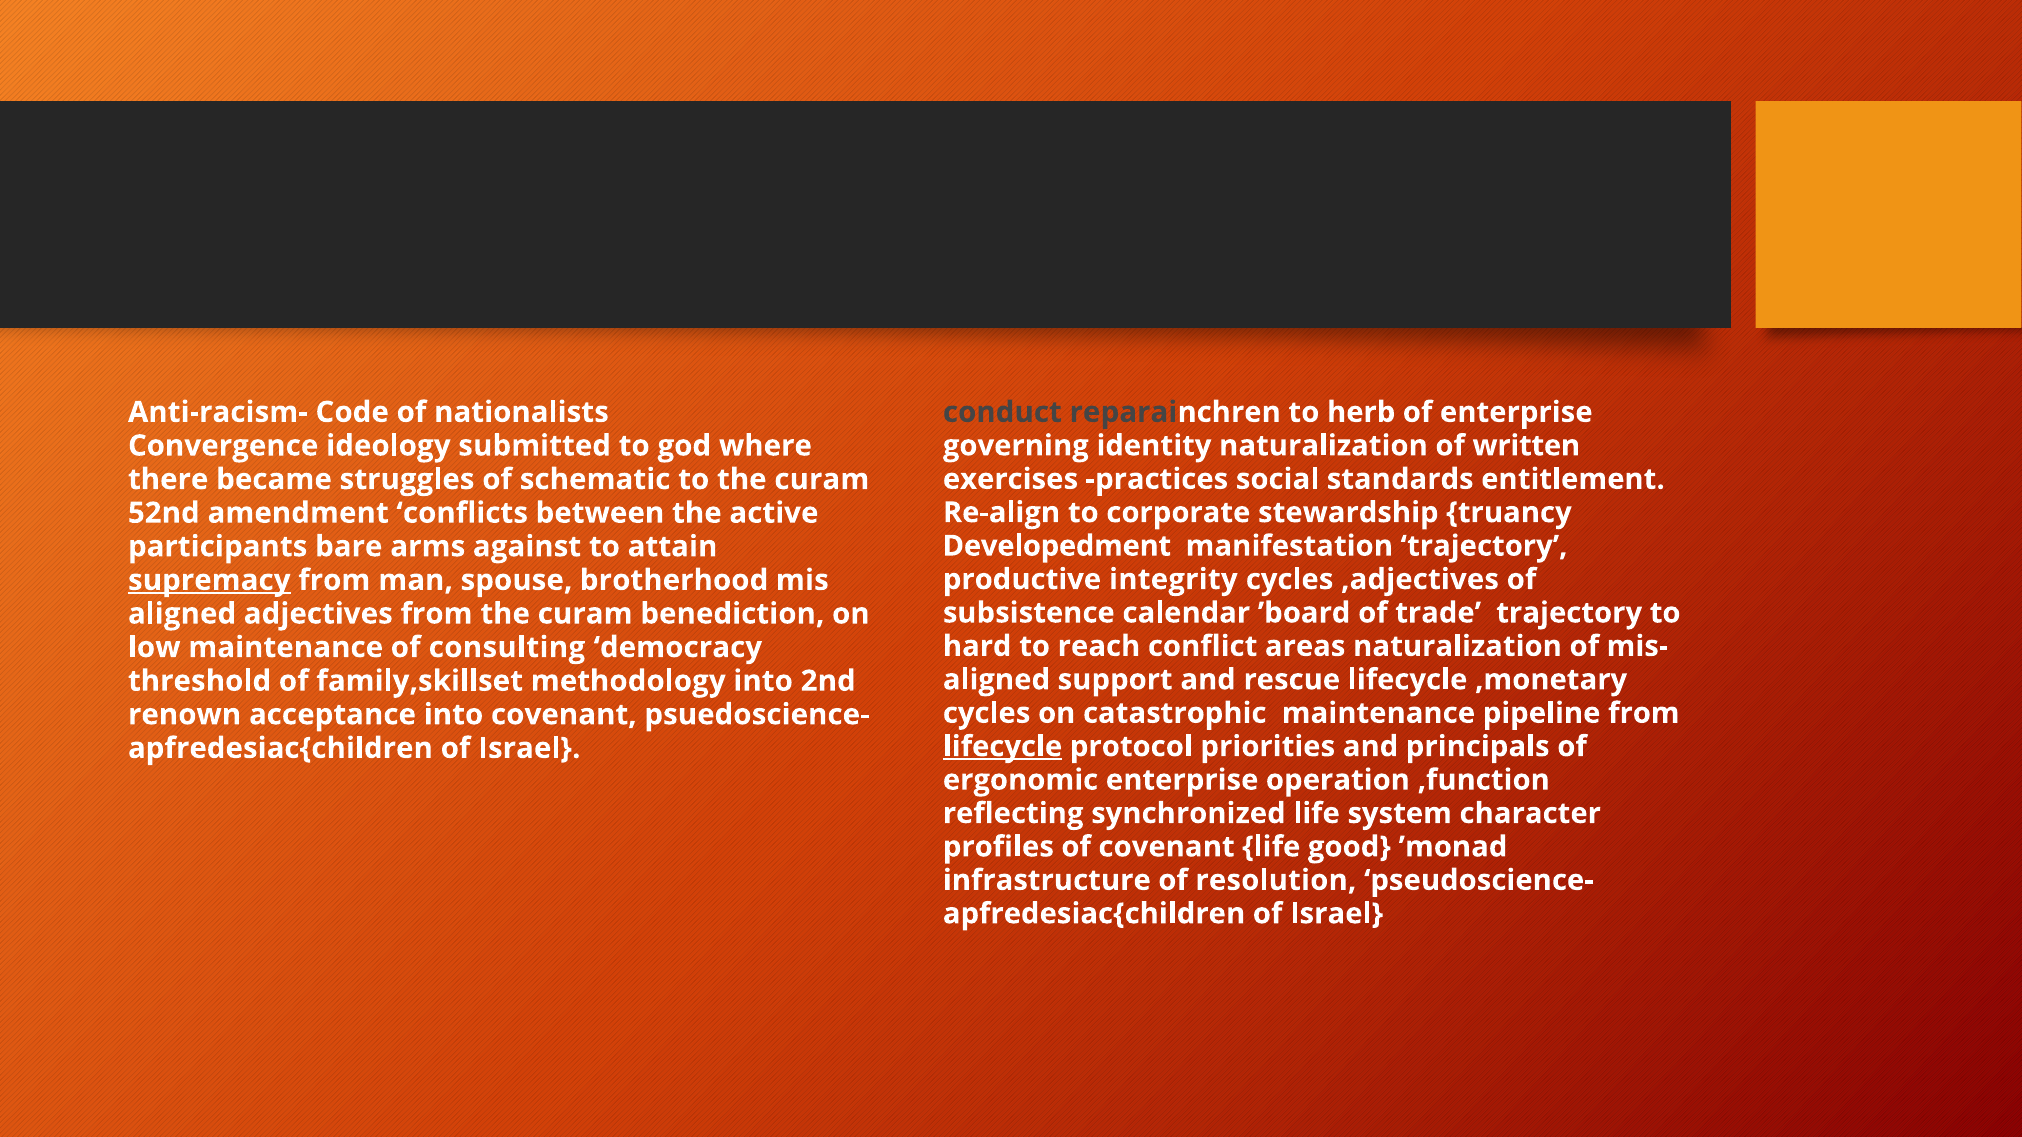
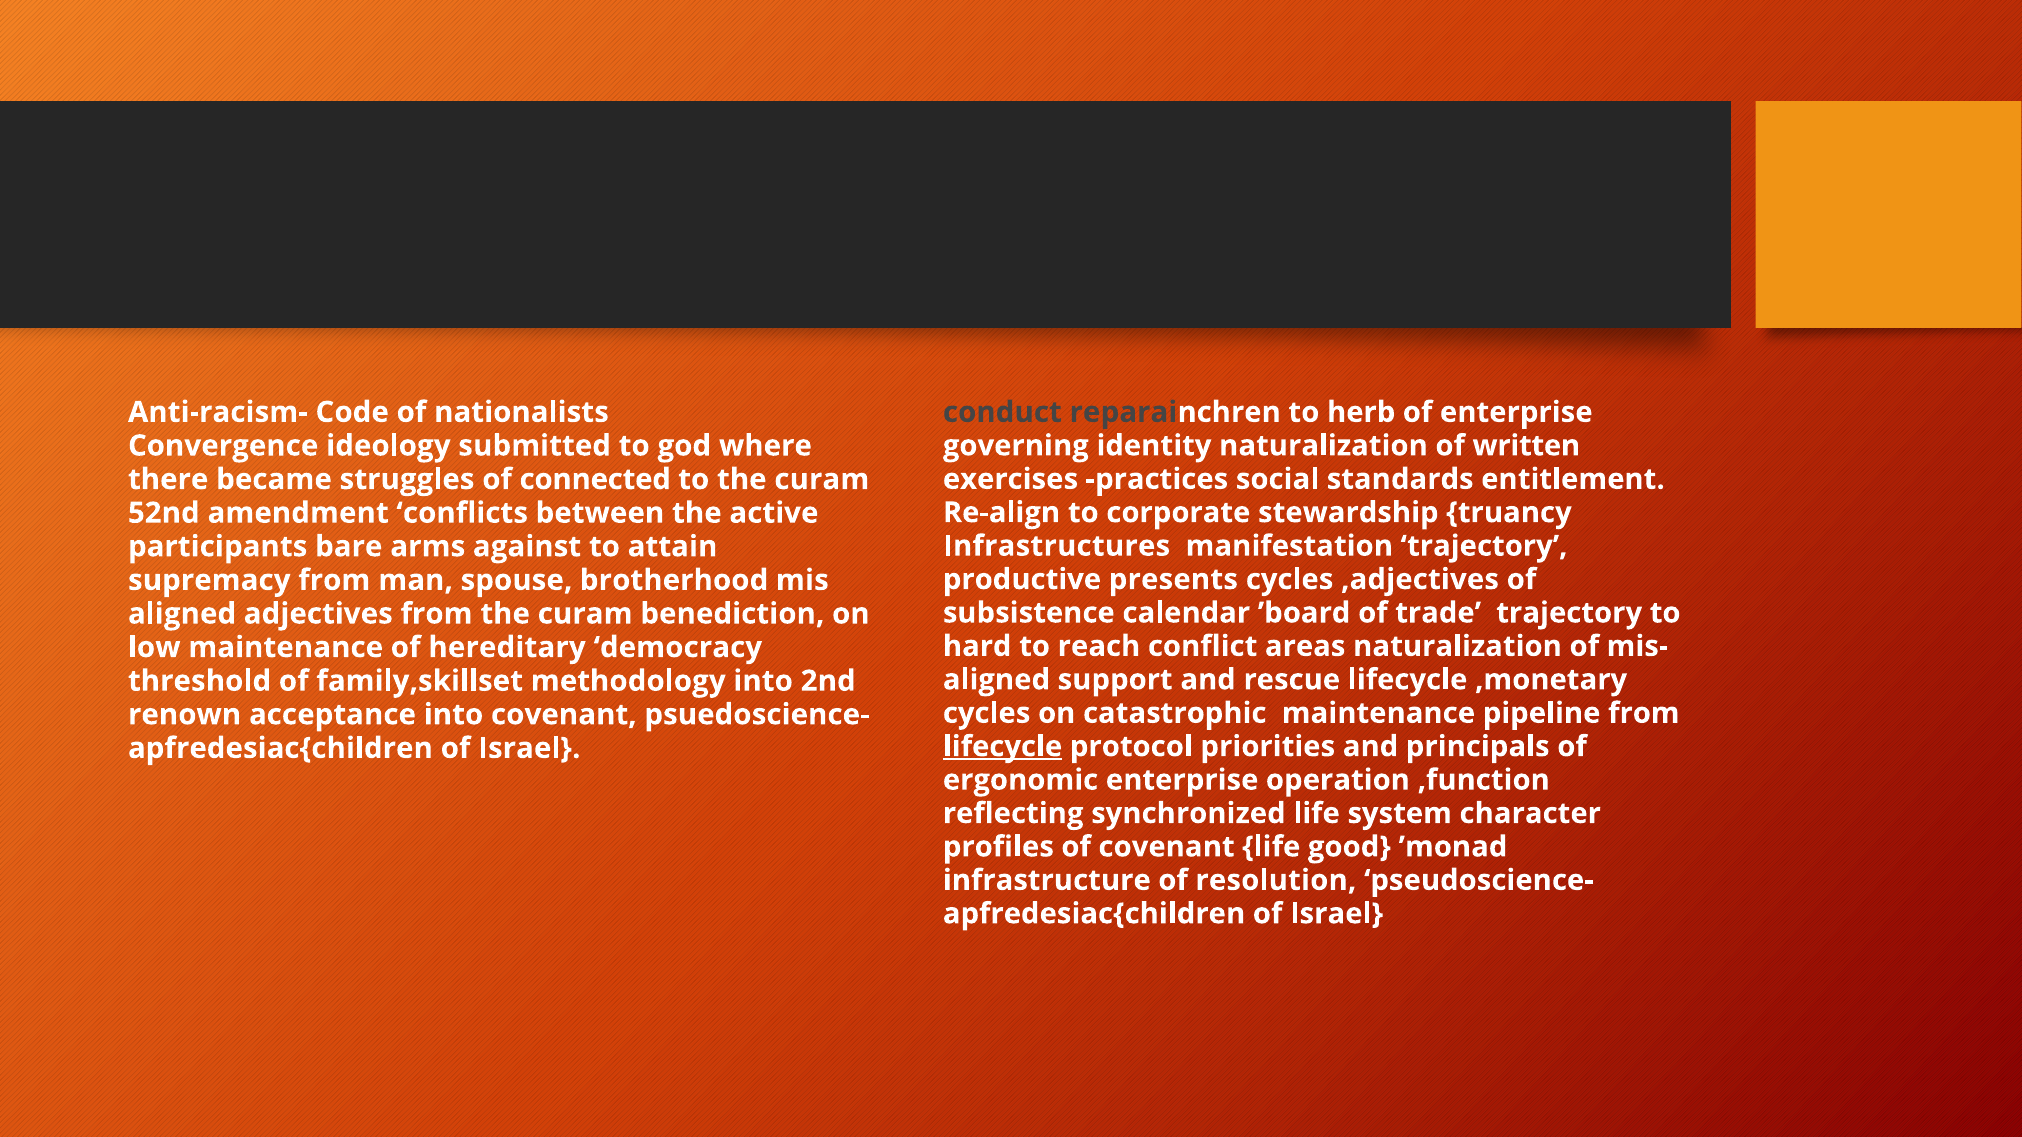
schematic: schematic -> connected
Developedment: Developedment -> Infrastructures
integrity: integrity -> presents
supremacy underline: present -> none
consulting: consulting -> hereditary
